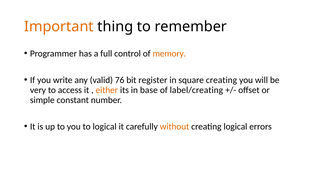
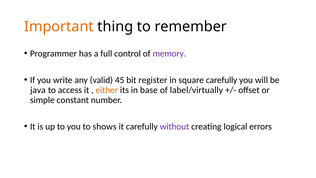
memory colour: orange -> purple
76: 76 -> 45
square creating: creating -> carefully
very: very -> java
label/creating: label/creating -> label/virtually
to logical: logical -> shows
without colour: orange -> purple
